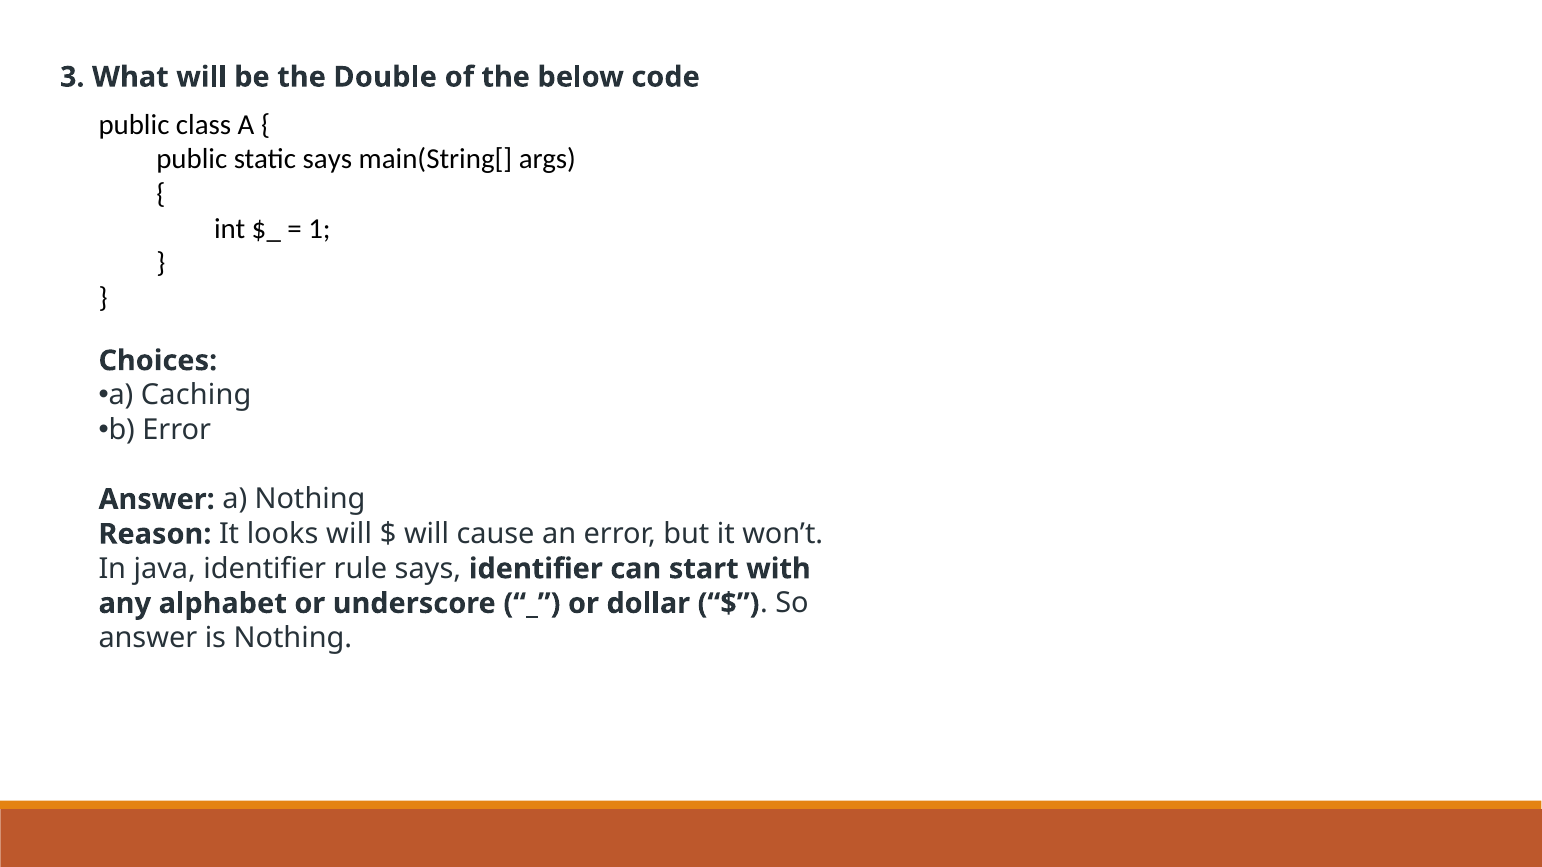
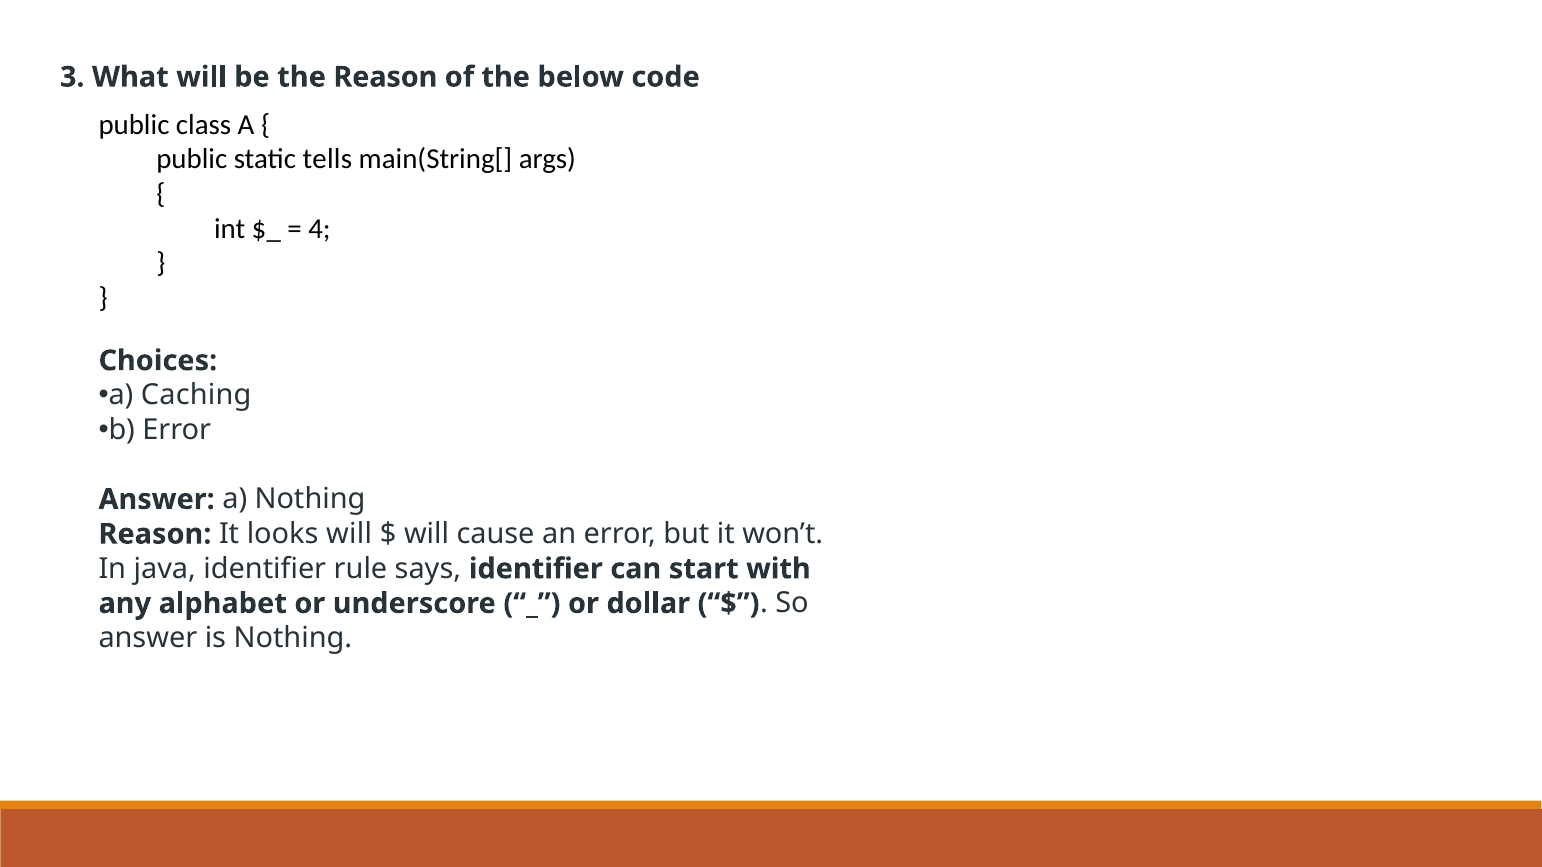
the Double: Double -> Reason
static says: says -> tells
1: 1 -> 4
